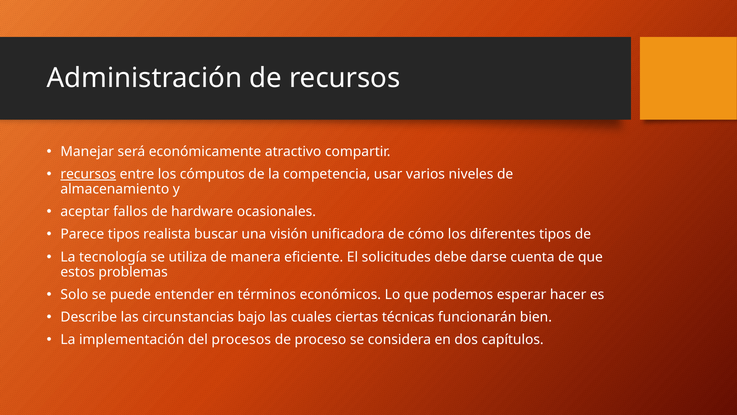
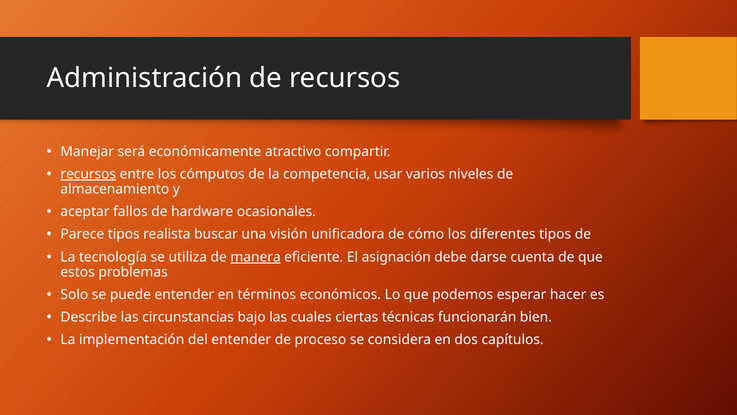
manera underline: none -> present
solicitudes: solicitudes -> asignación
del procesos: procesos -> entender
